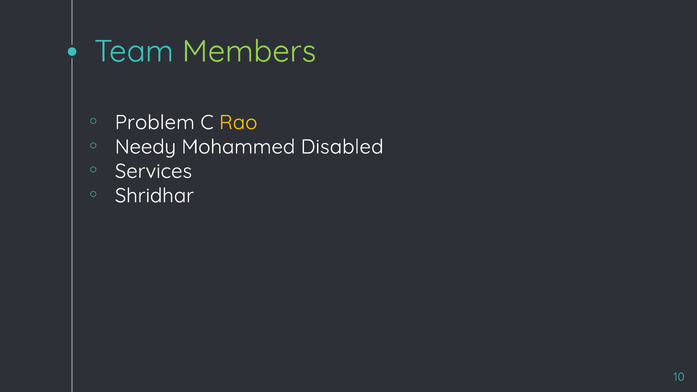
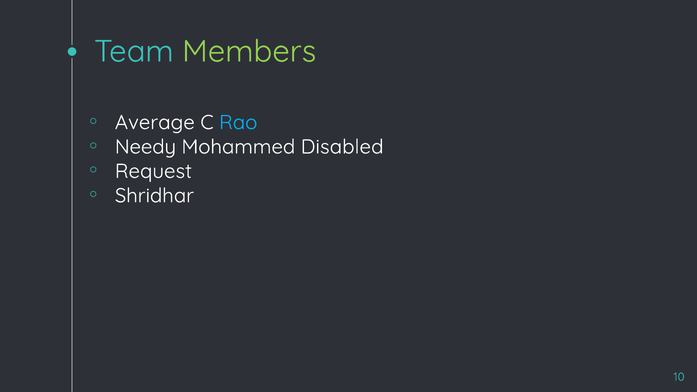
Problem: Problem -> Average
Rao colour: yellow -> light blue
Services: Services -> Request
